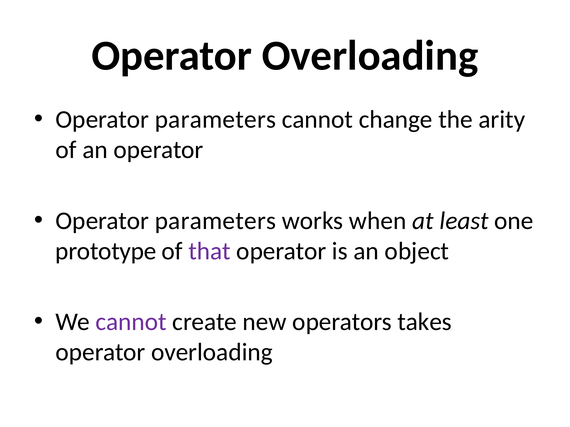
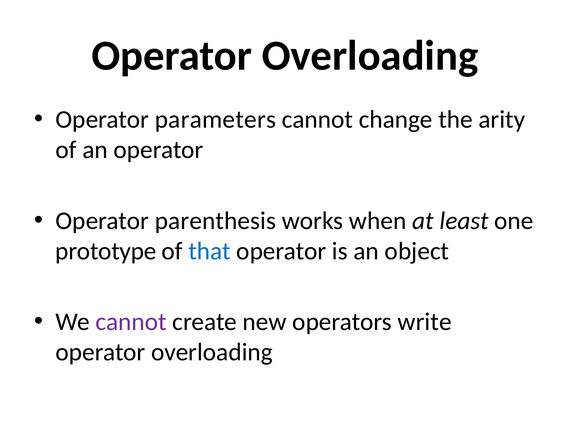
parameters at (215, 221): parameters -> parenthesis
that colour: purple -> blue
takes: takes -> write
